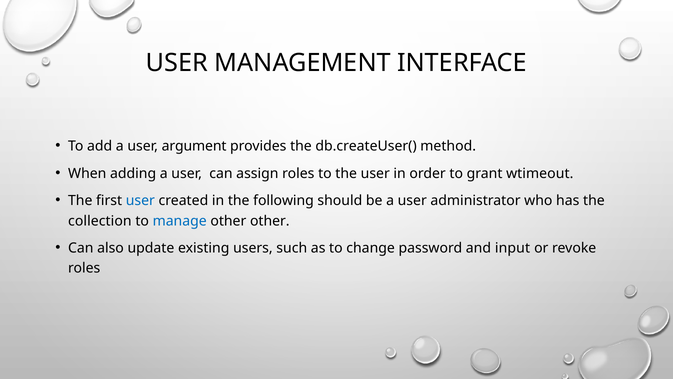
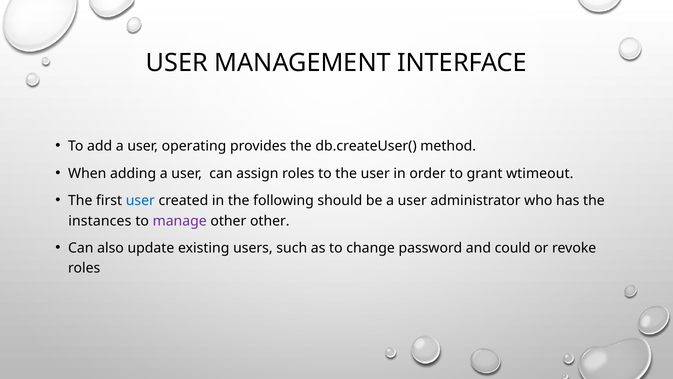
argument: argument -> operating
collection: collection -> instances
manage colour: blue -> purple
input: input -> could
